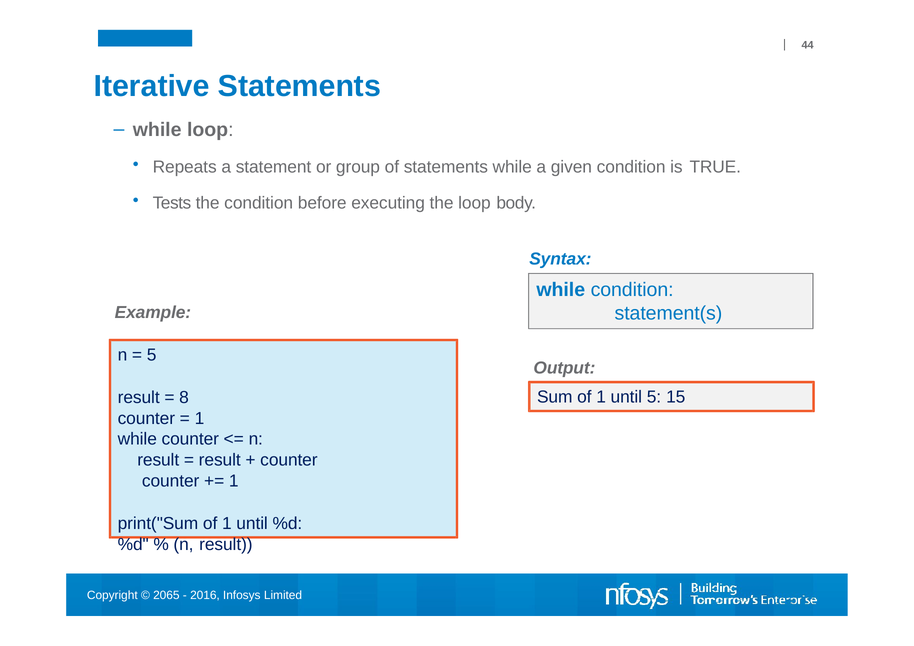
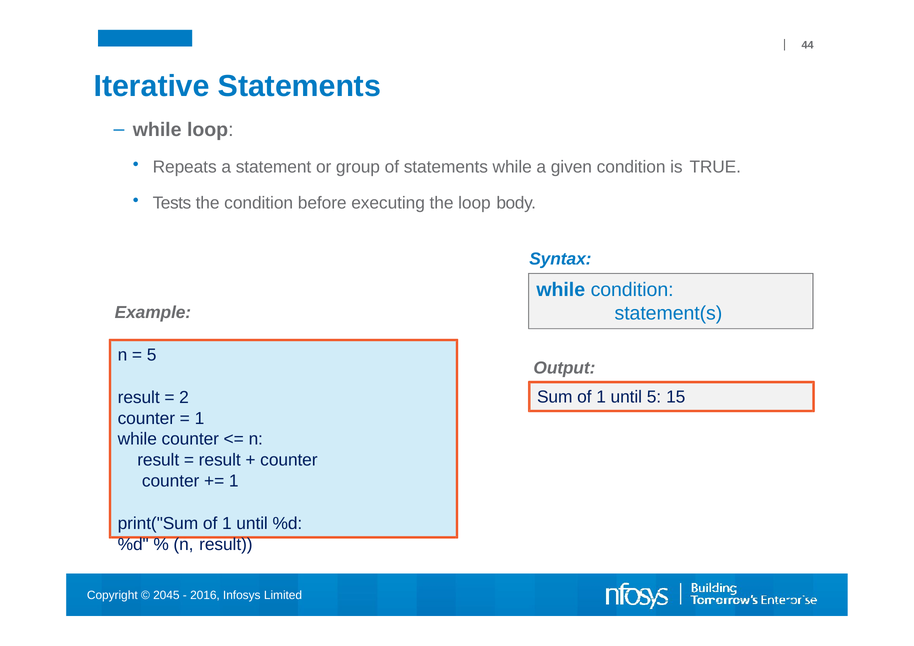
8: 8 -> 2
2065: 2065 -> 2045
